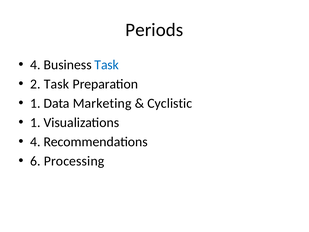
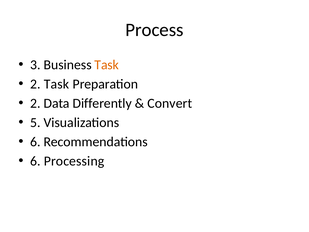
Periods: Periods -> Process
4 at (35, 65): 4 -> 3
Task at (107, 65) colour: blue -> orange
1 at (35, 103): 1 -> 2
Marketing: Marketing -> Differently
Cyclistic: Cyclistic -> Convert
1 at (35, 123): 1 -> 5
4 at (35, 142): 4 -> 6
